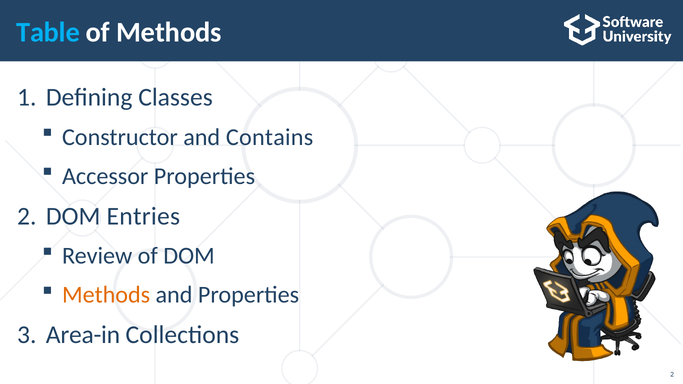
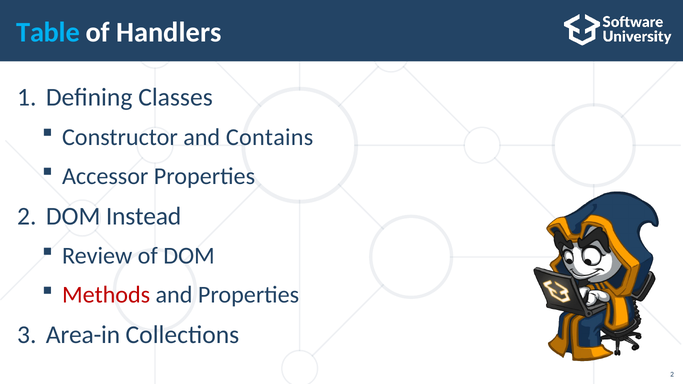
of Methods: Methods -> Handlers
Entries: Entries -> Instead
Methods at (106, 295) colour: orange -> red
